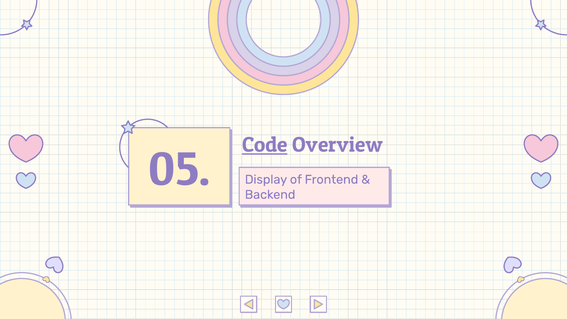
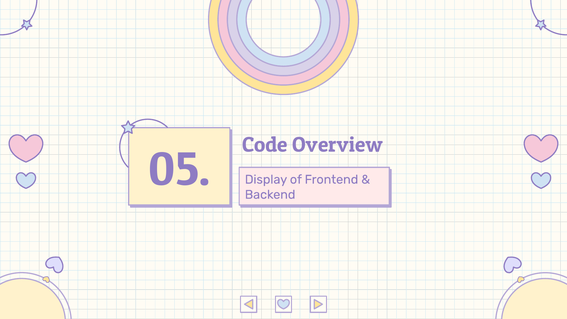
Code underline: present -> none
